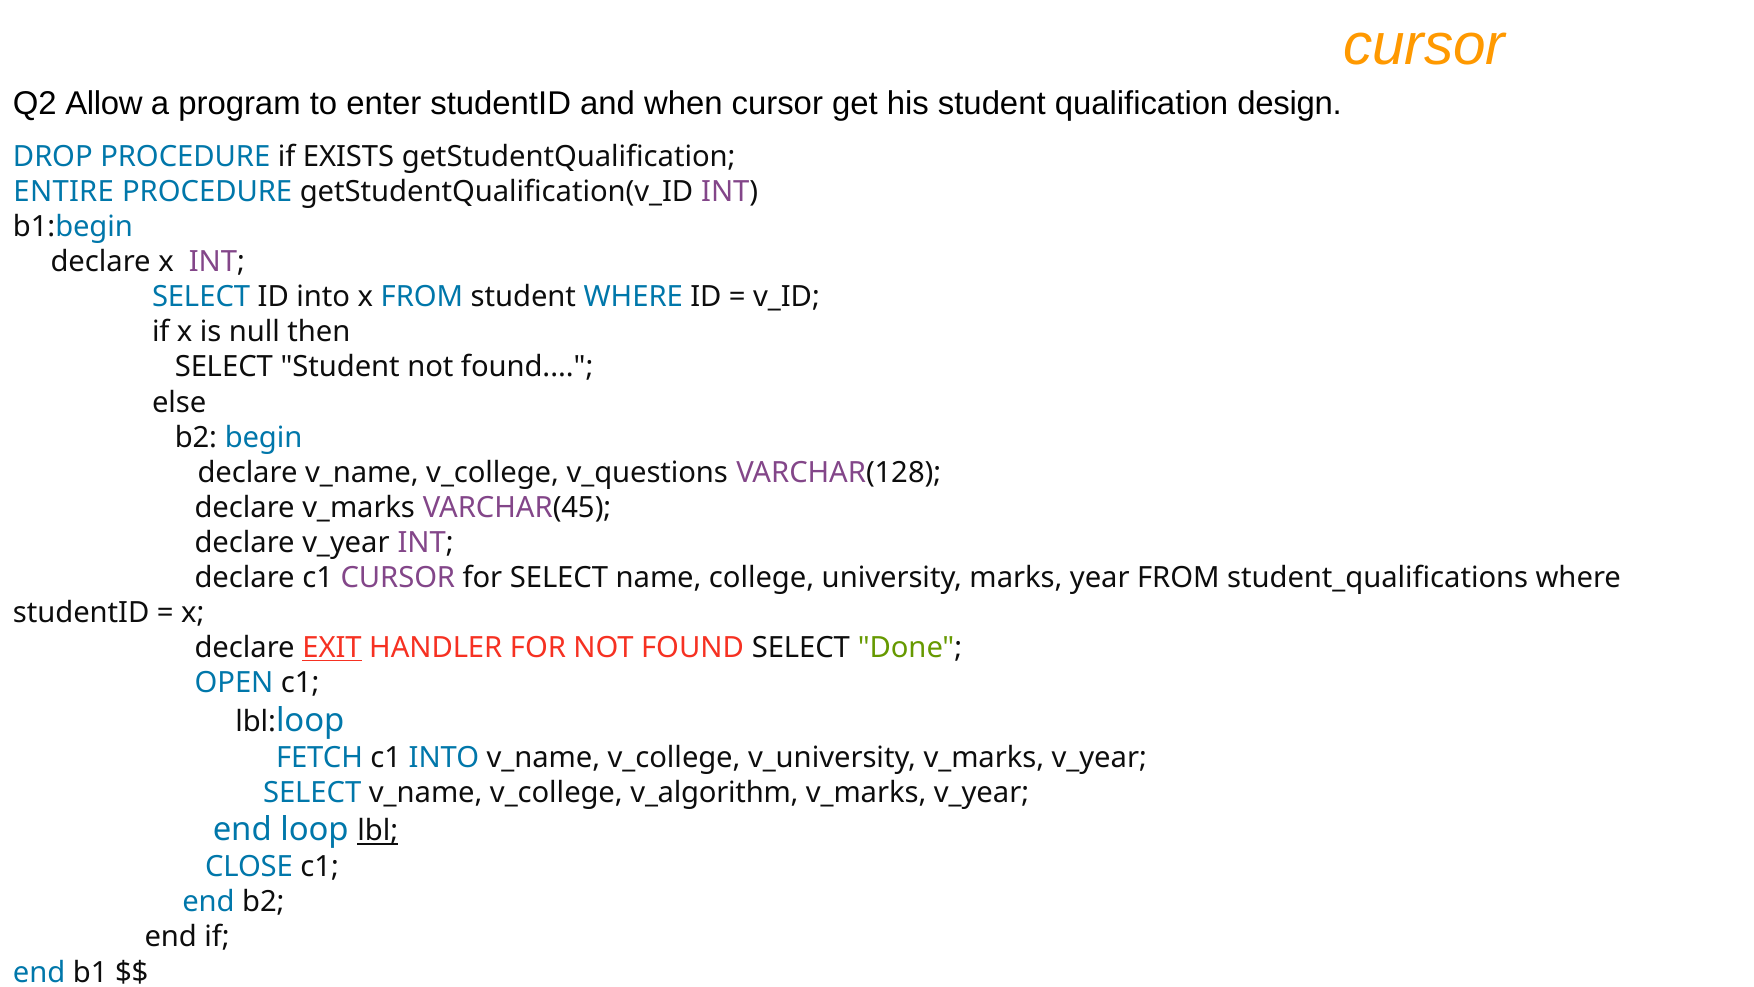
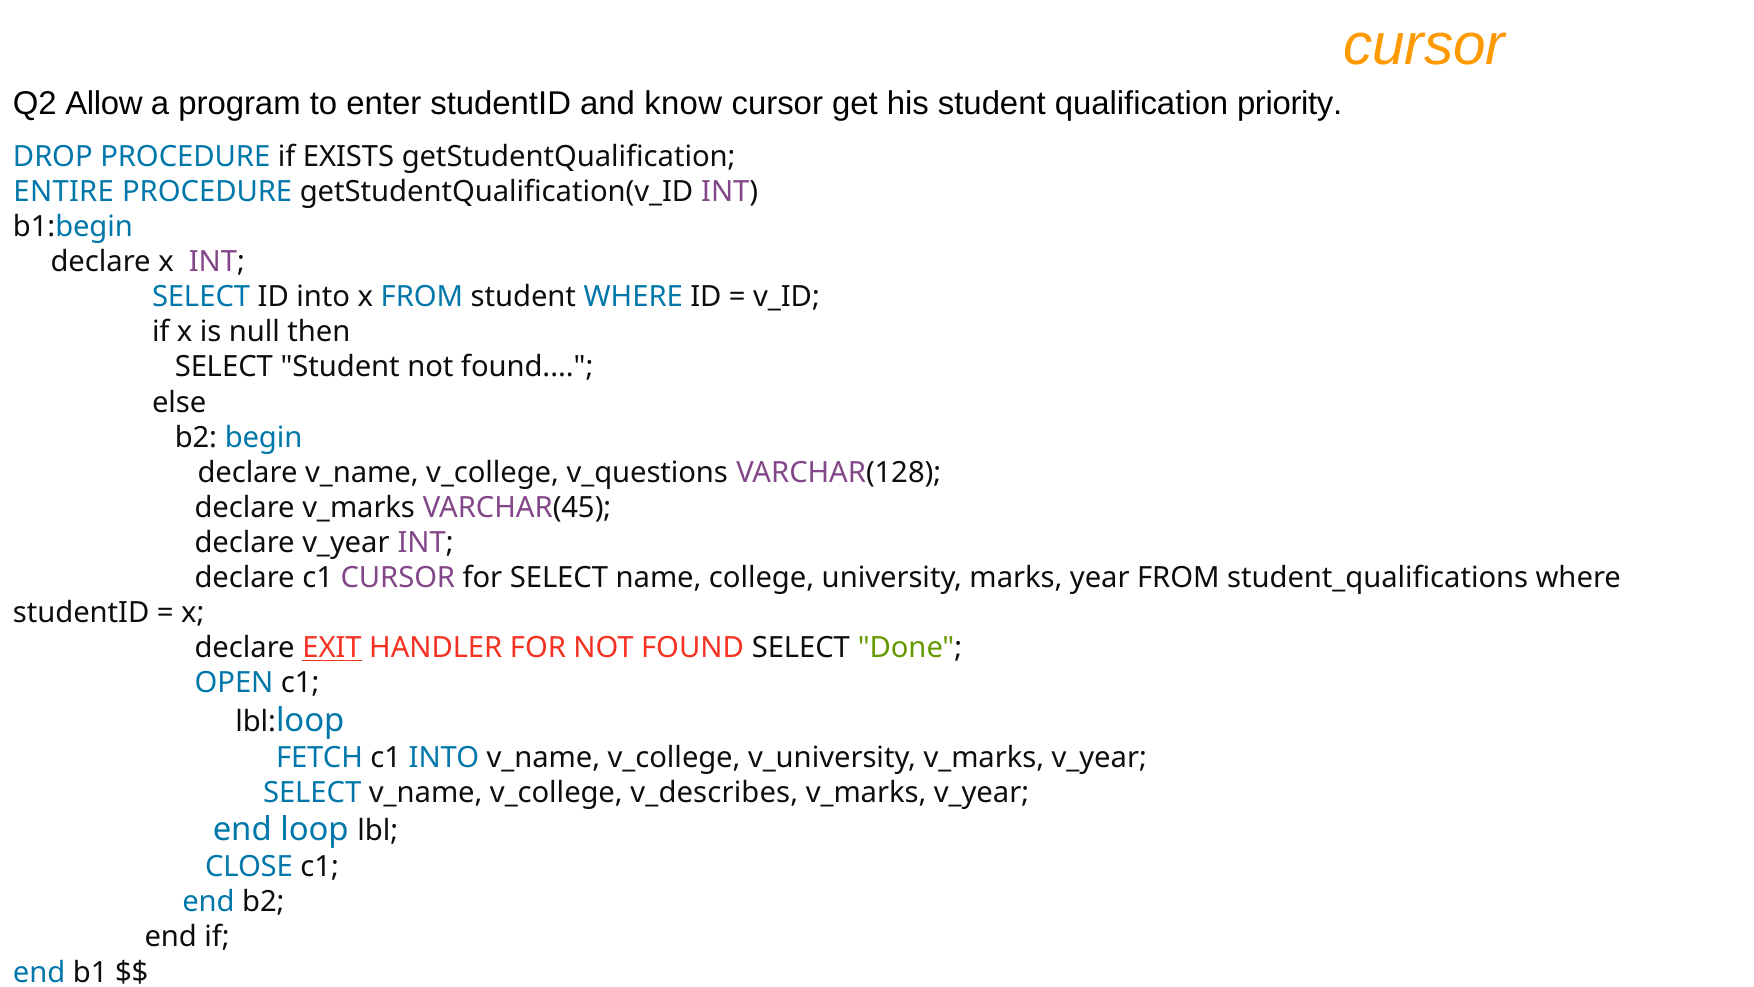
when: when -> know
design: design -> priority
v_algorithm: v_algorithm -> v_describes
lbl underline: present -> none
